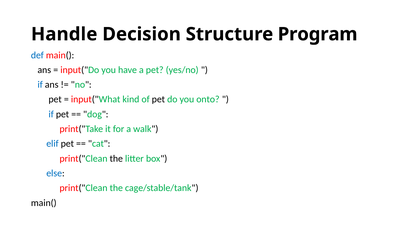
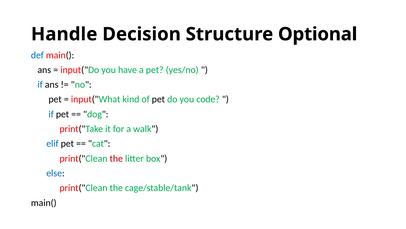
Program: Program -> Optional
onto: onto -> code
the at (116, 158) colour: black -> red
